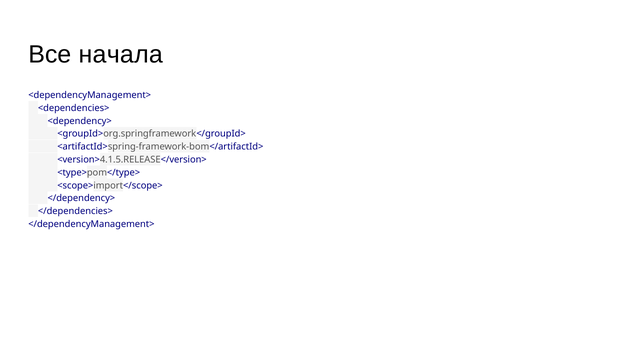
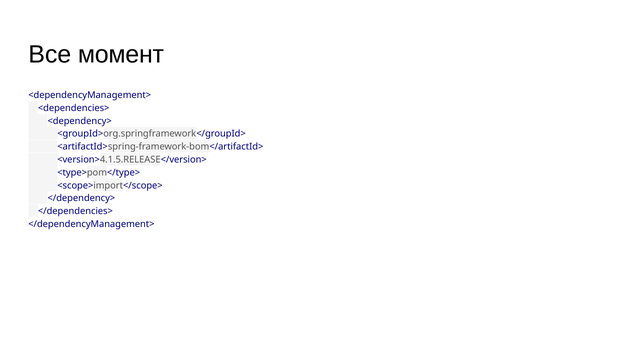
начала: начала -> момент
